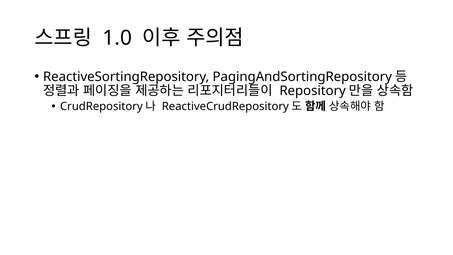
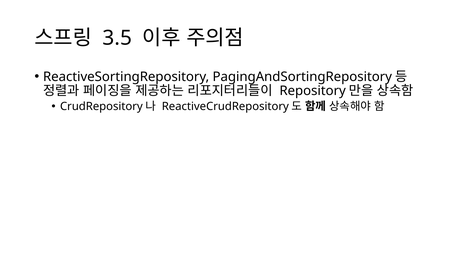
1.0: 1.0 -> 3.5
